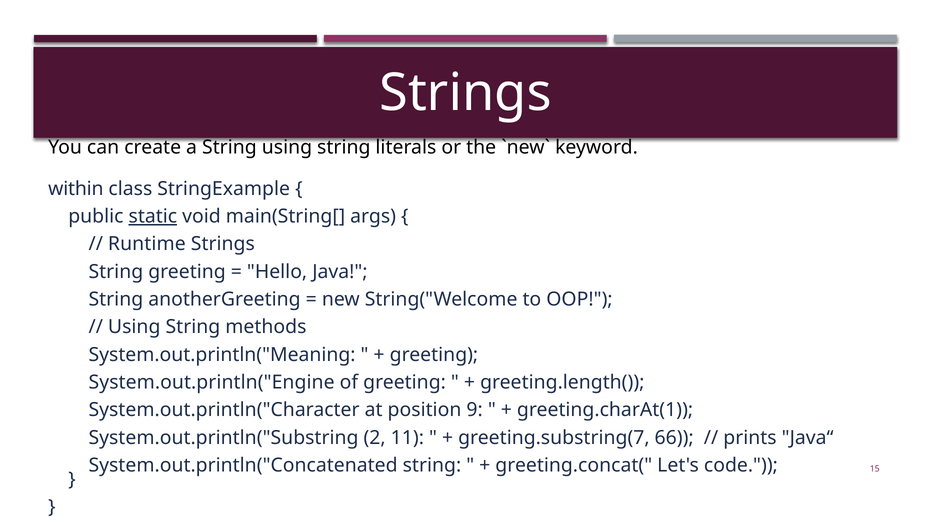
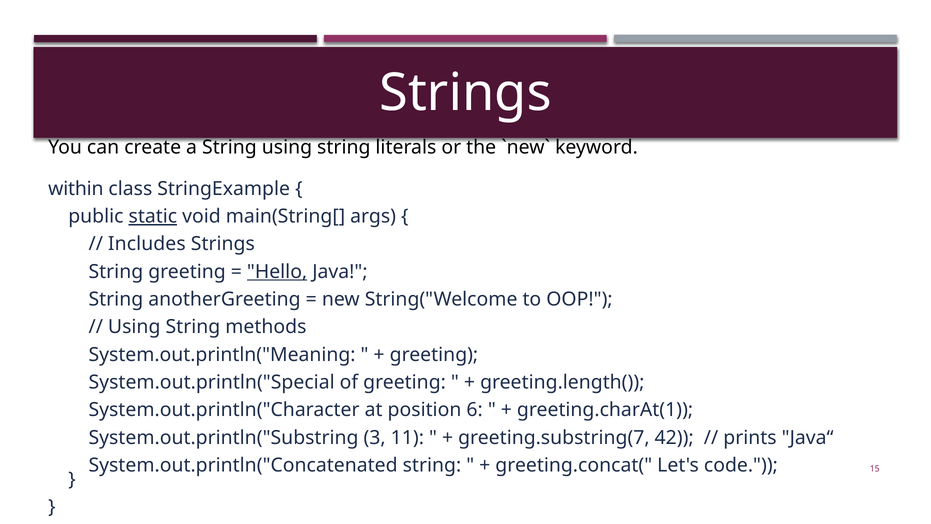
Runtime: Runtime -> Includes
Hello underline: none -> present
System.out.println("Engine: System.out.println("Engine -> System.out.println("Special
9: 9 -> 6
2: 2 -> 3
66: 66 -> 42
